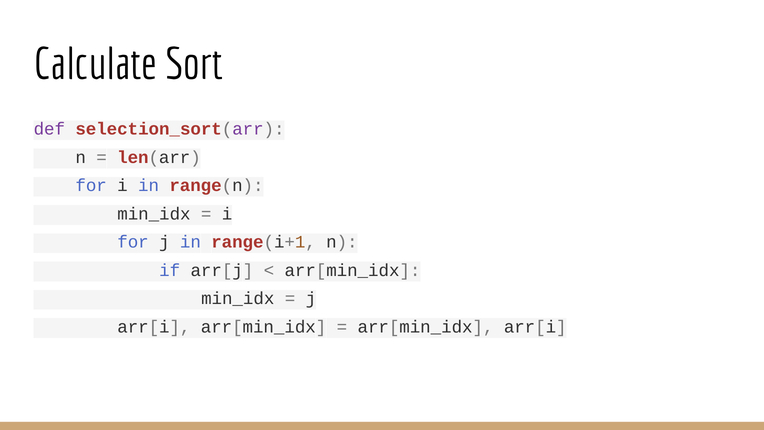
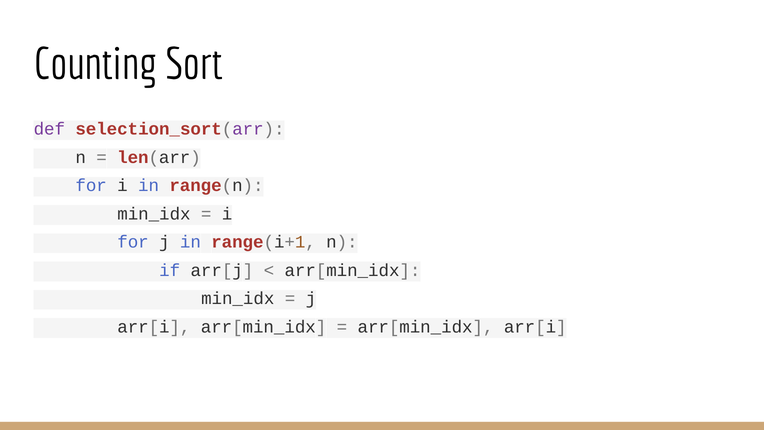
Calculate: Calculate -> Counting
